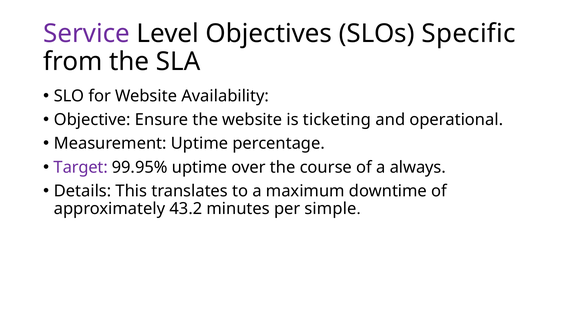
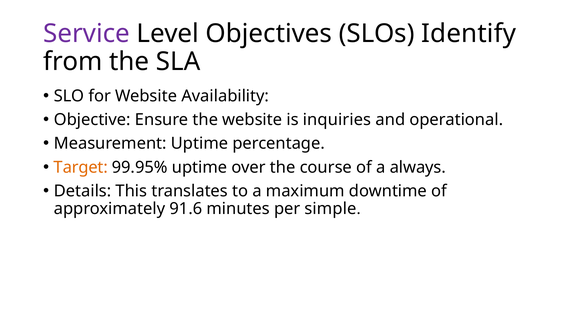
Specific: Specific -> Identify
ticketing: ticketing -> inquiries
Target colour: purple -> orange
43.2: 43.2 -> 91.6
